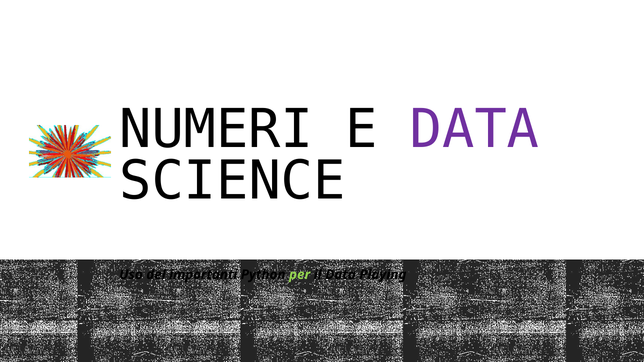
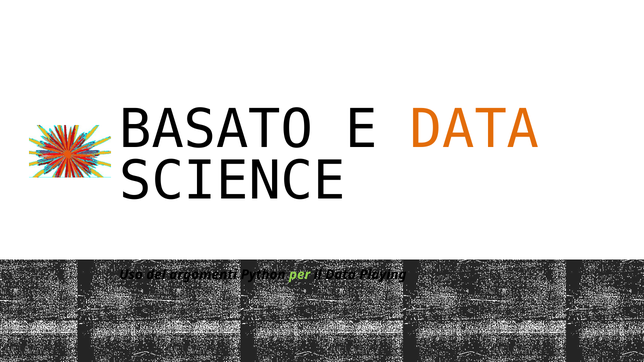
NUMERI: NUMERI -> BASATO
DATA at (475, 130) colour: purple -> orange
importanti: importanti -> argomenti
